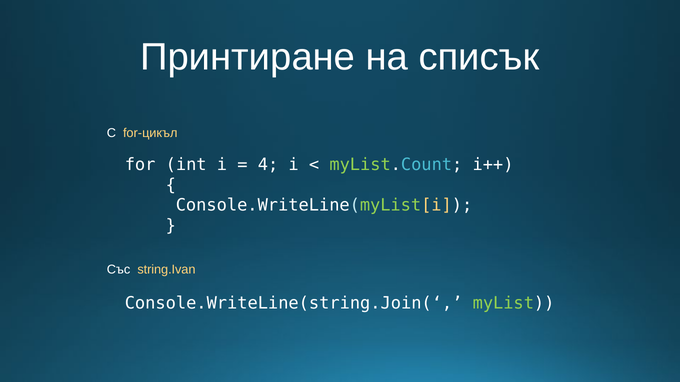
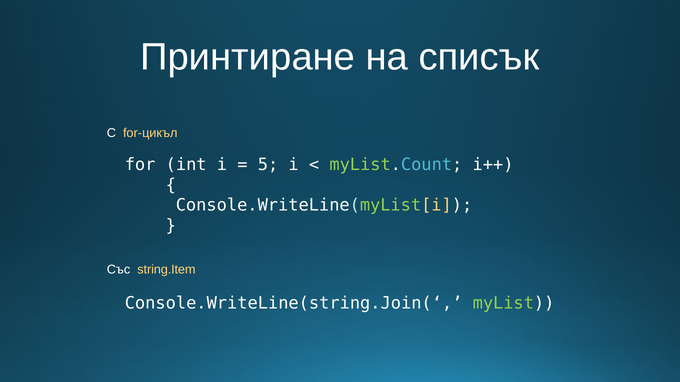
4: 4 -> 5
string.Ivan: string.Ivan -> string.Item
